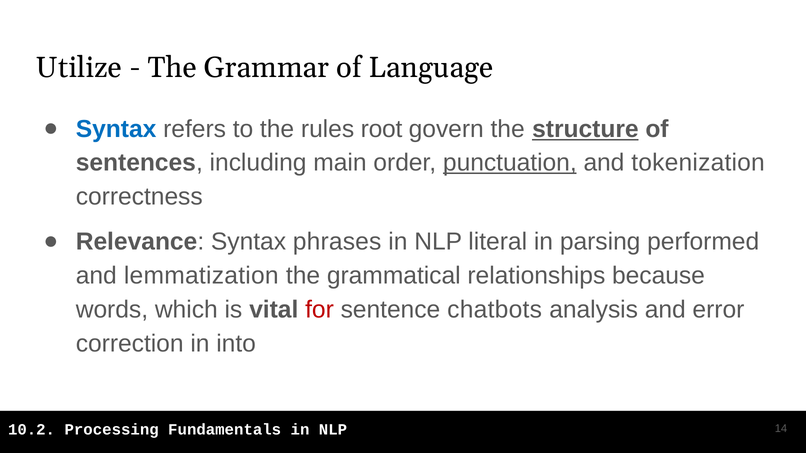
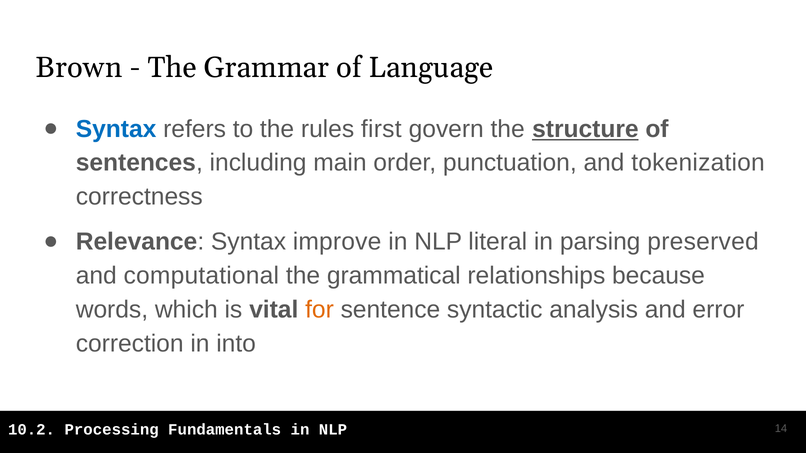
Utilize: Utilize -> Brown
root: root -> first
punctuation underline: present -> none
phrases: phrases -> improve
performed: performed -> preserved
lemmatization: lemmatization -> computational
for colour: red -> orange
chatbots: chatbots -> syntactic
